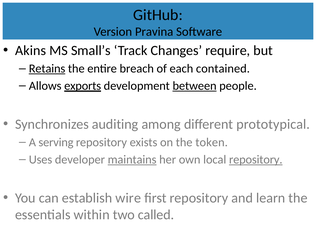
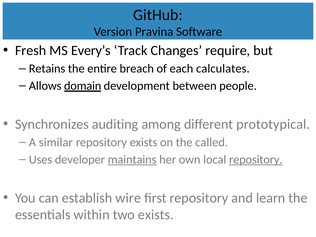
Akins: Akins -> Fresh
Small’s: Small’s -> Every’s
Retains underline: present -> none
contained: contained -> calculates
exports: exports -> domain
between underline: present -> none
serving: serving -> similar
token: token -> called
two called: called -> exists
